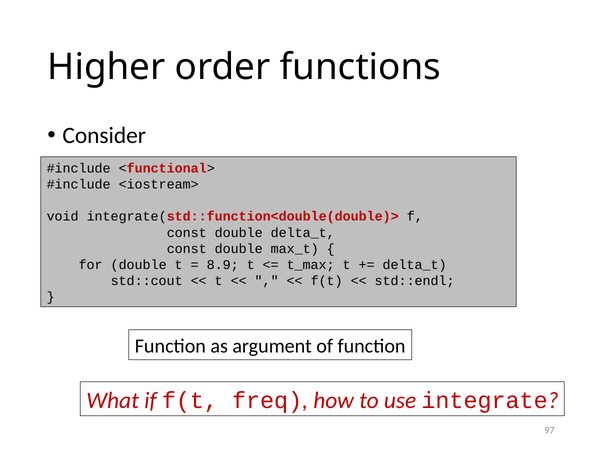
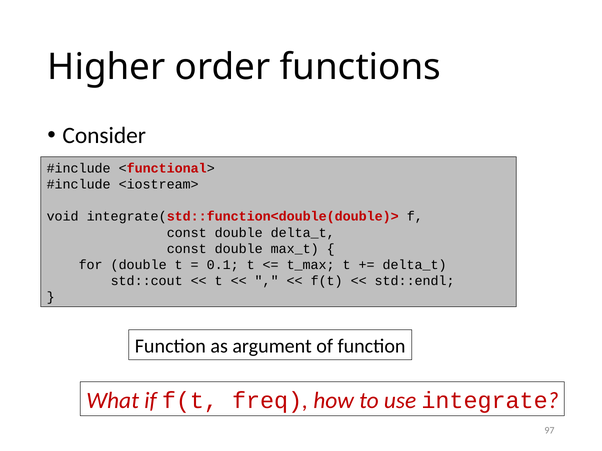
8.9: 8.9 -> 0.1
